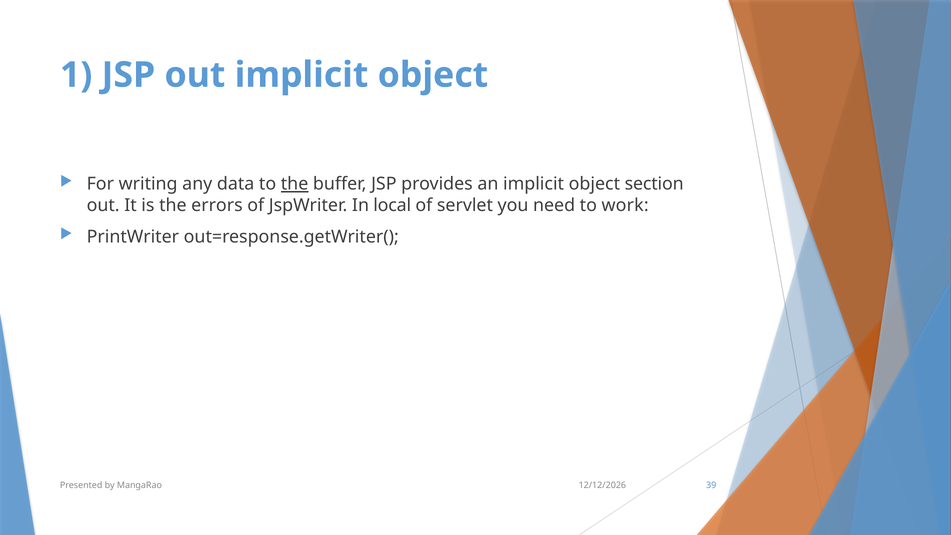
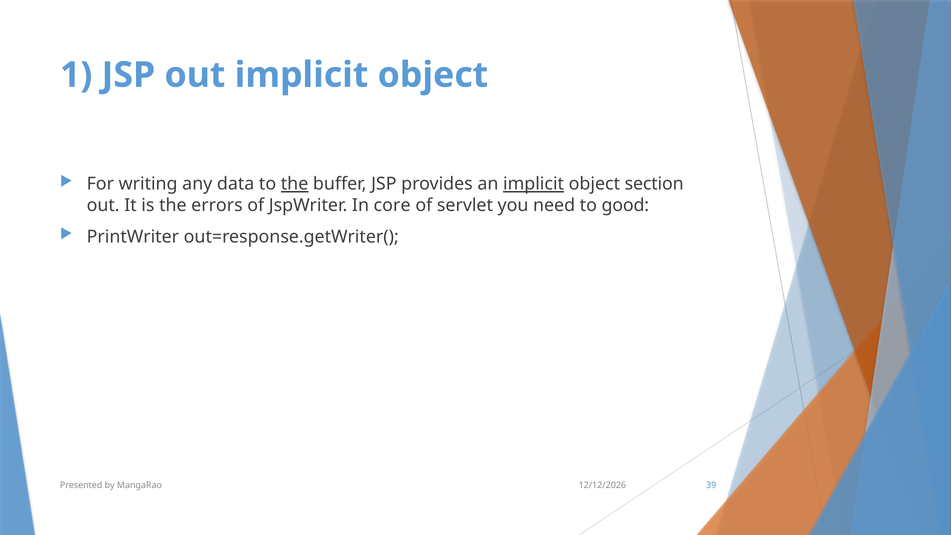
implicit at (534, 184) underline: none -> present
local: local -> core
work: work -> good
